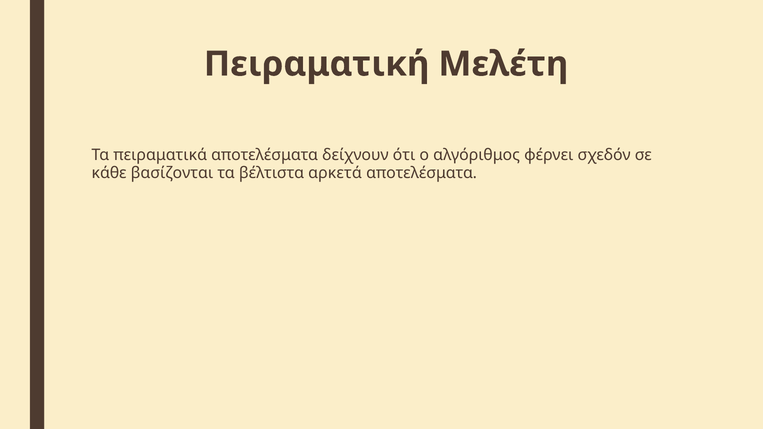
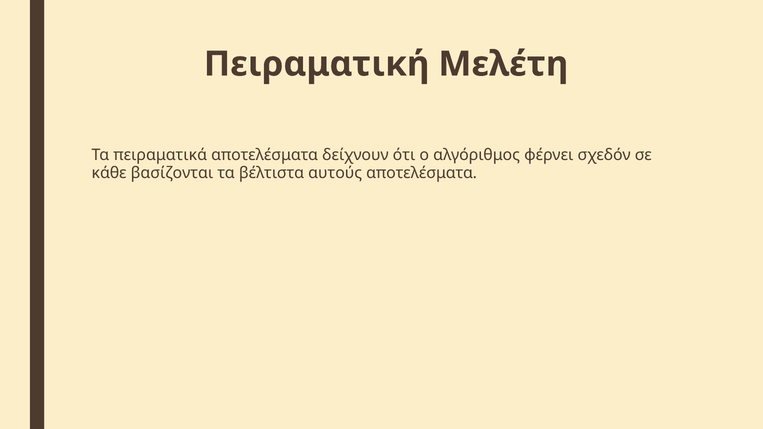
αρκετά: αρκετά -> αυτούς
